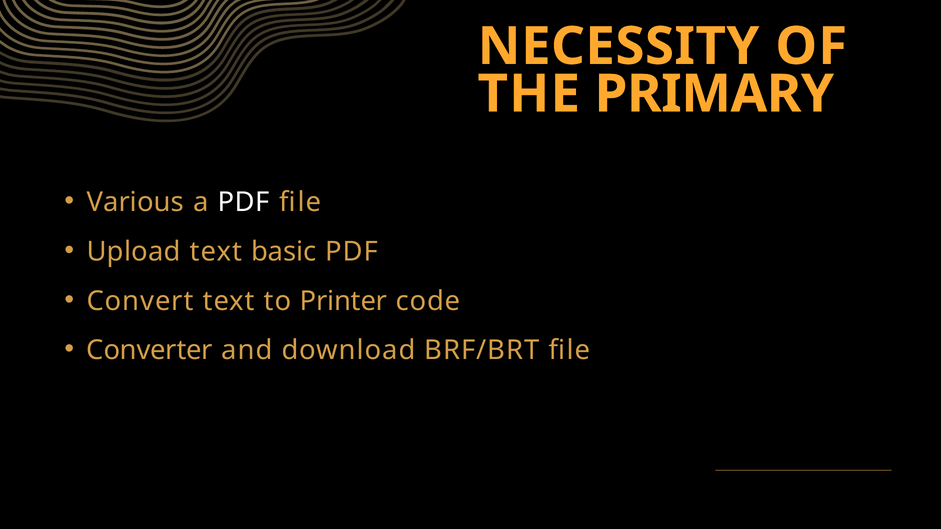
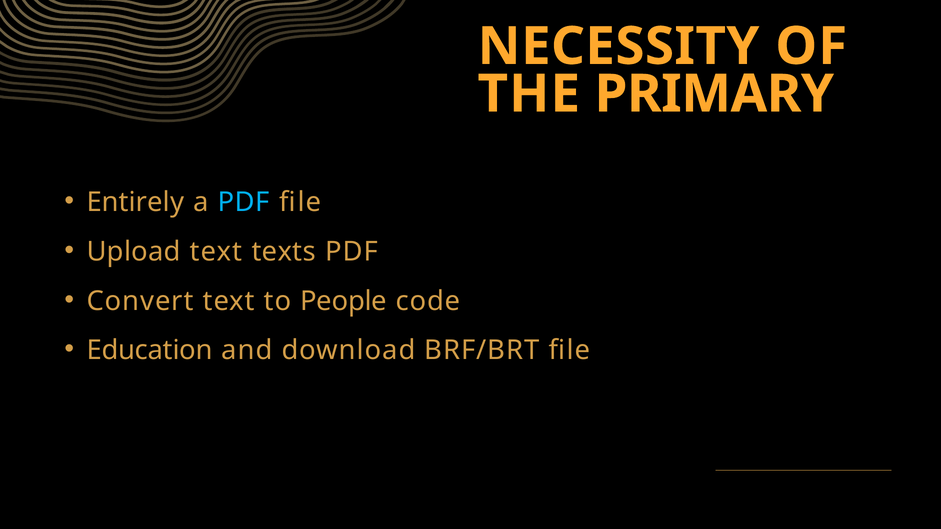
Various: Various -> Entirely
PDF at (244, 202) colour: white -> light blue
basic: basic -> texts
Printer: Printer -> People
Converter: Converter -> Education
